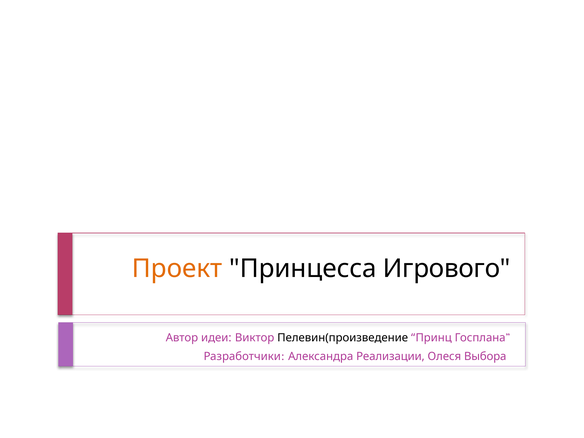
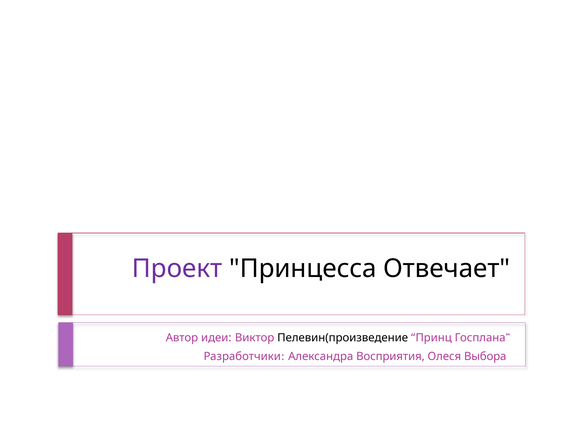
Проект colour: orange -> purple
Игрового: Игрового -> Отвечает
Реализации: Реализации -> Восприятия
